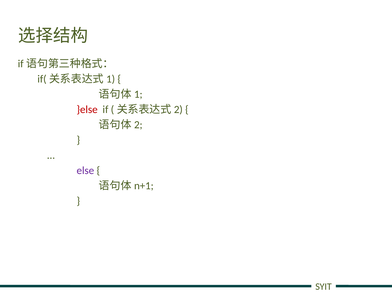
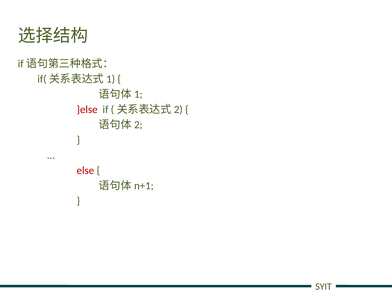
else colour: purple -> red
